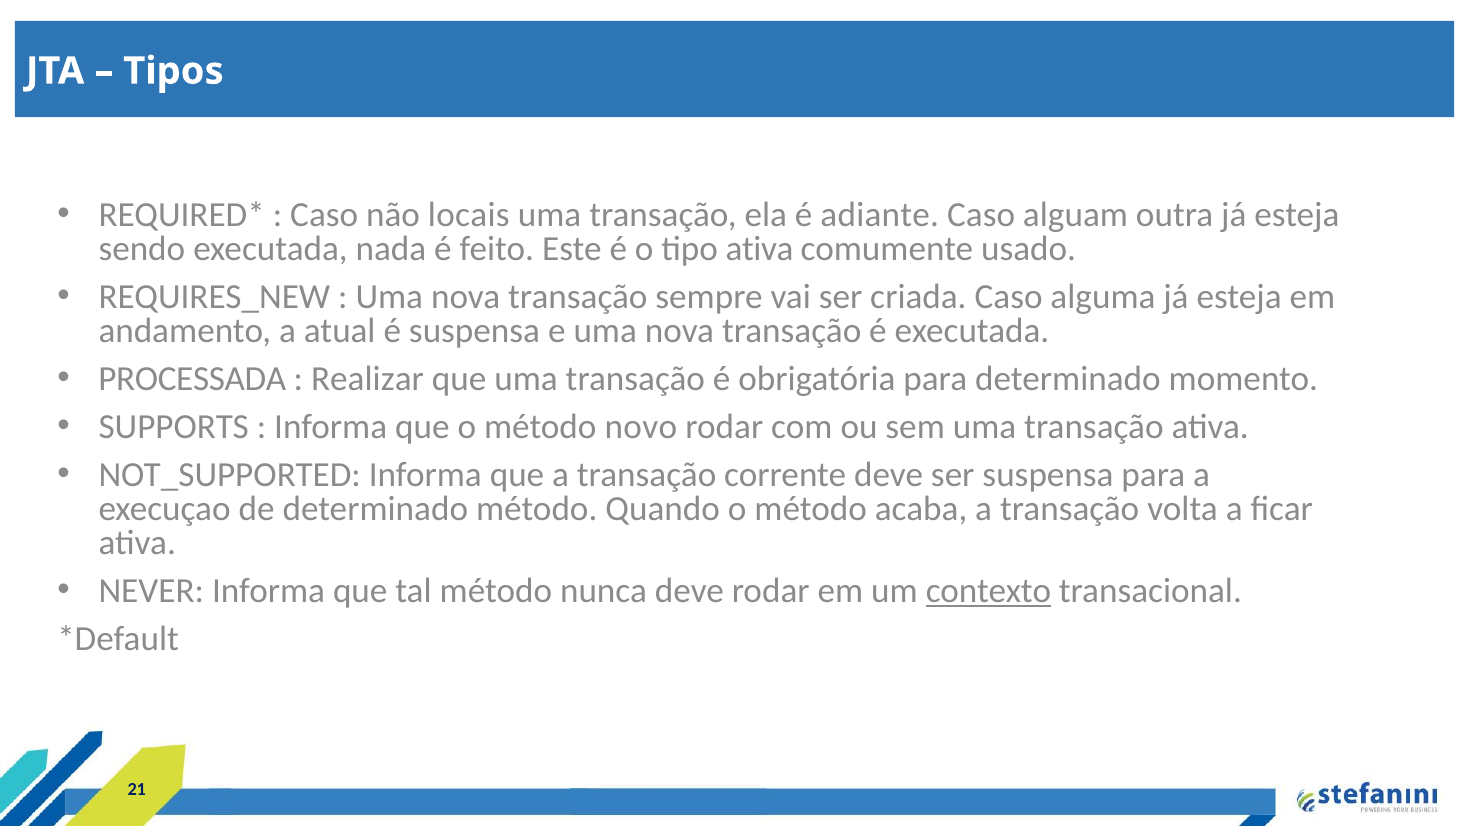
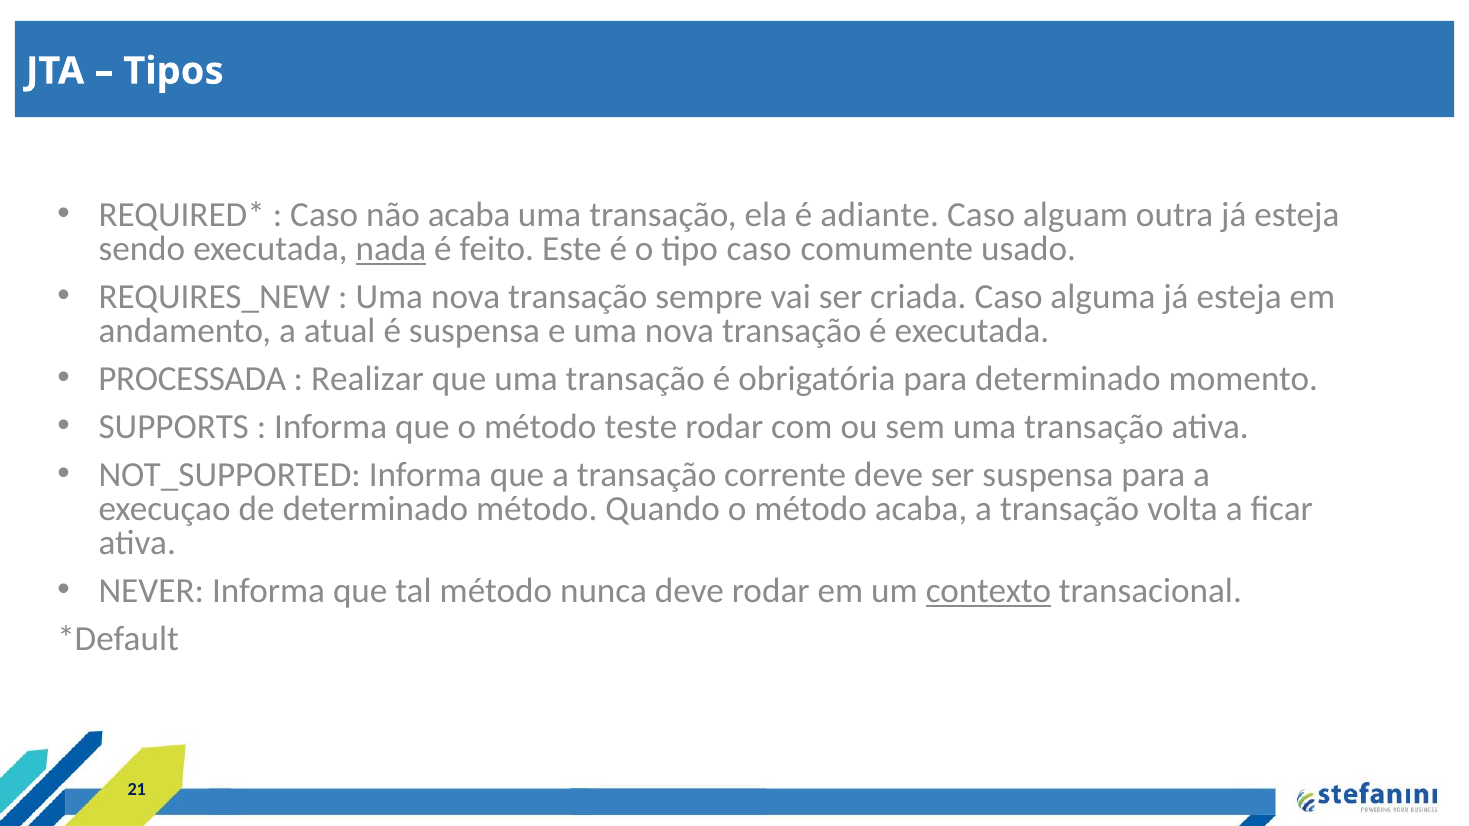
não locais: locais -> acaba
nada underline: none -> present
tipo ativa: ativa -> caso
novo: novo -> teste
